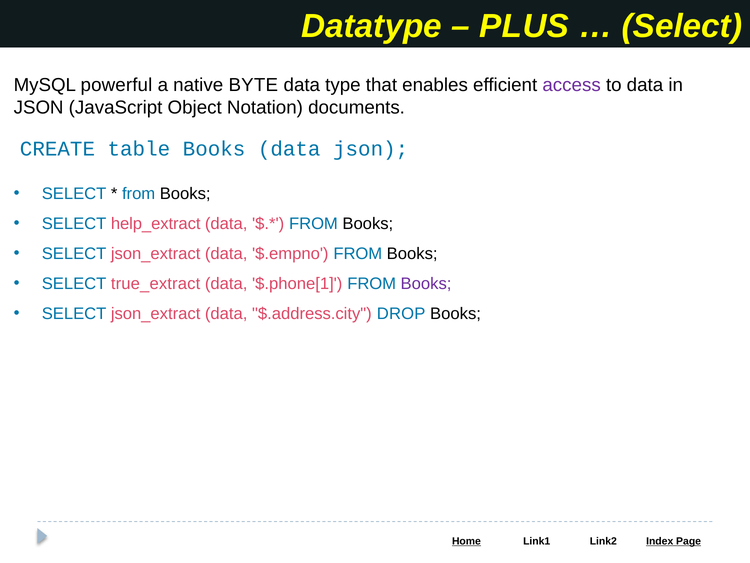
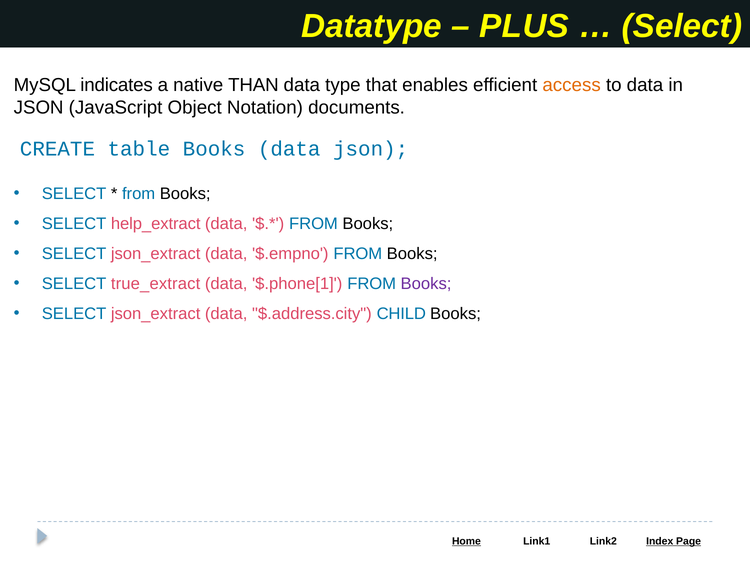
powerful: powerful -> indicates
BYTE: BYTE -> THAN
access colour: purple -> orange
DROP: DROP -> CHILD
